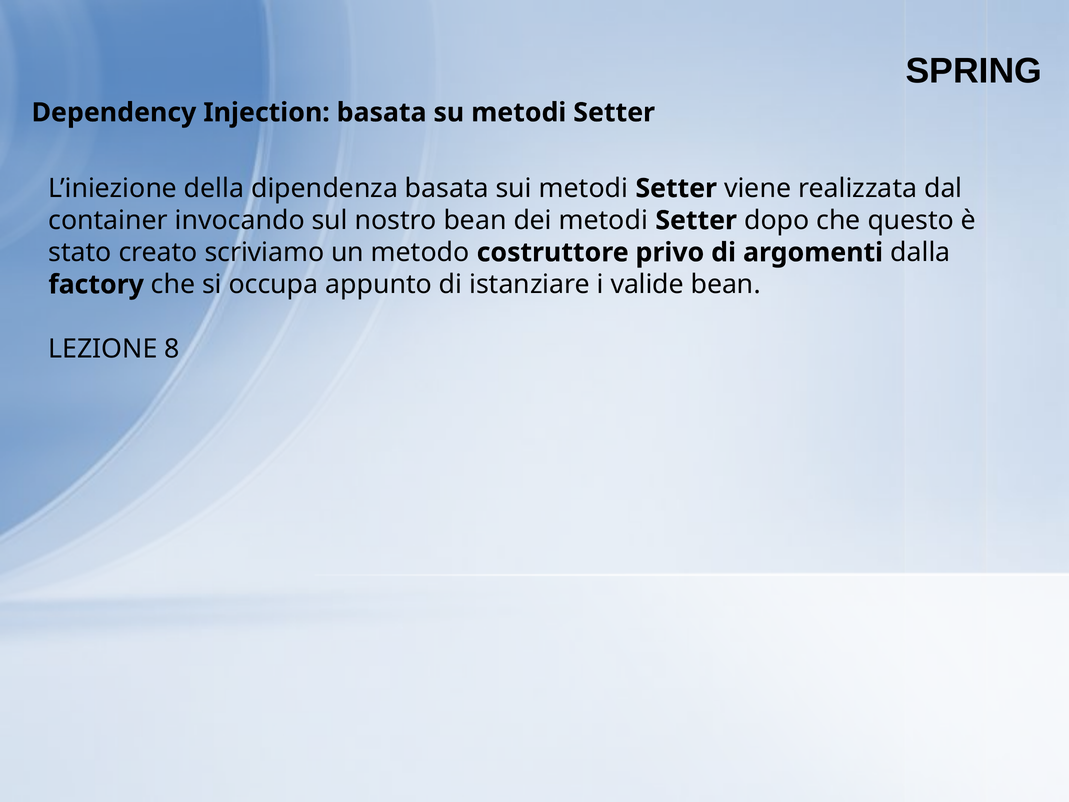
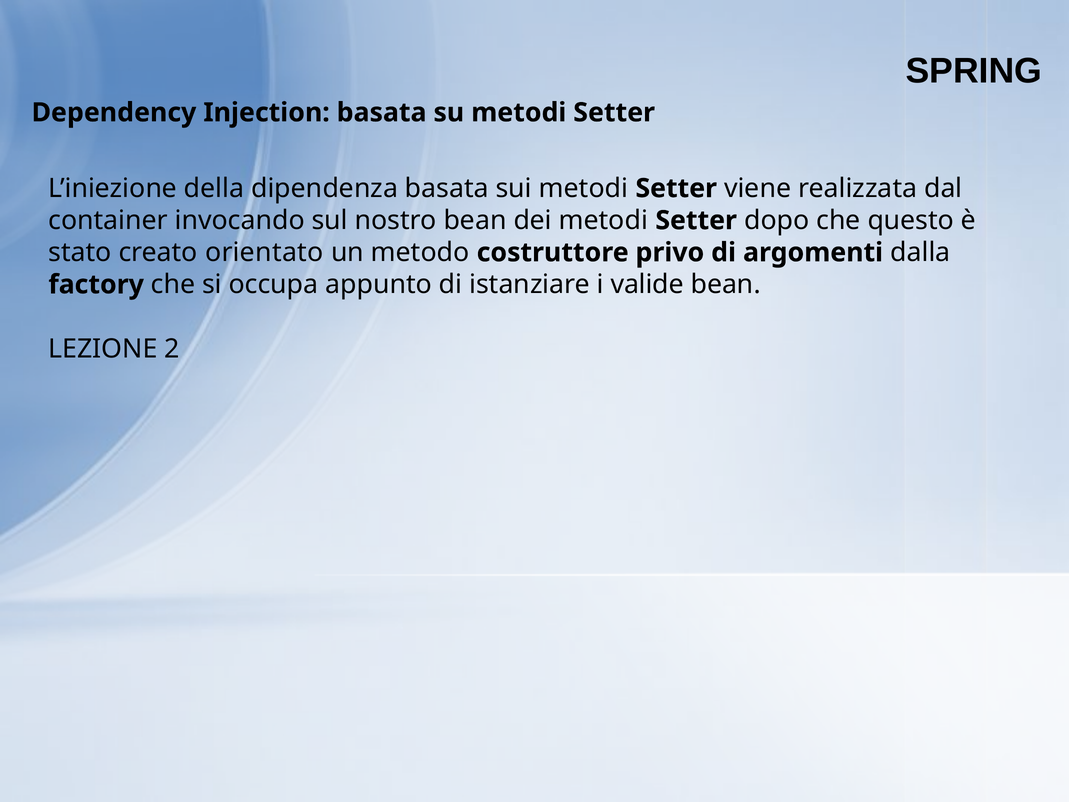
scriviamo: scriviamo -> orientato
8: 8 -> 2
